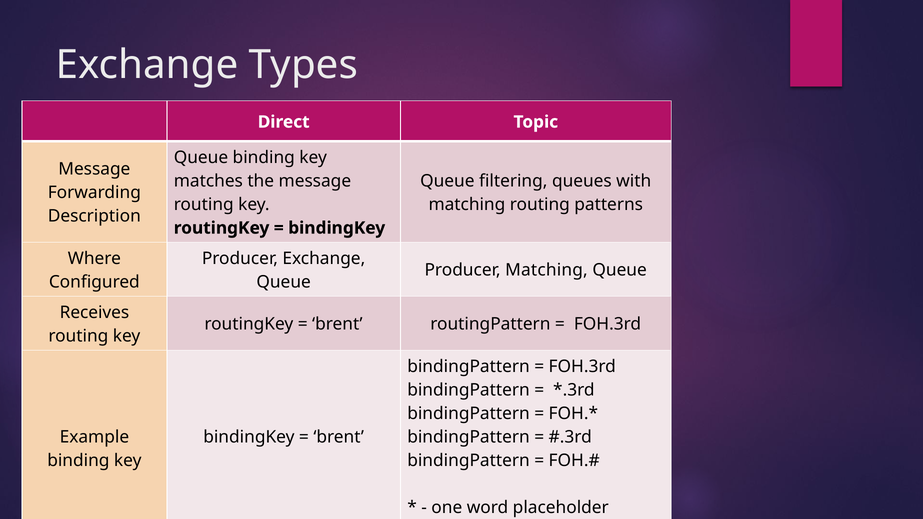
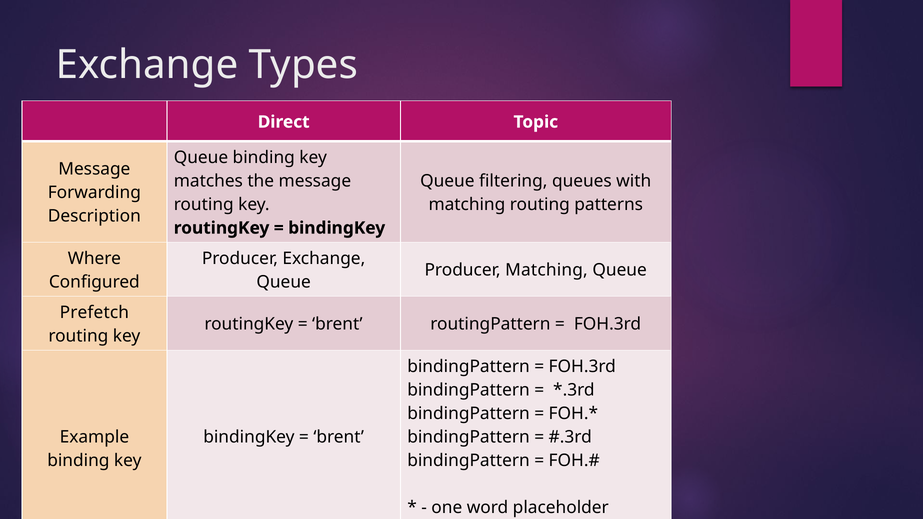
Receives: Receives -> Prefetch
